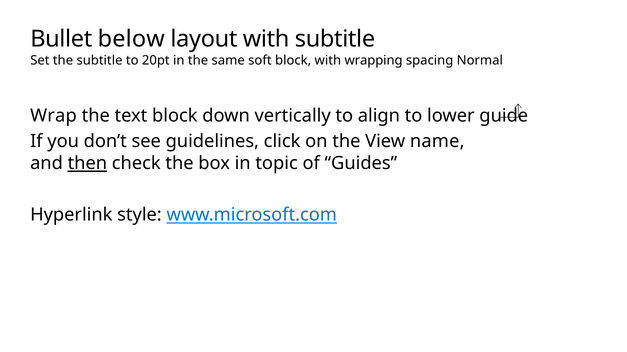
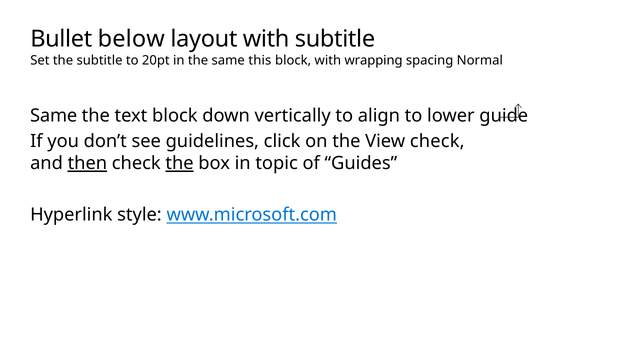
soft: soft -> this
Wrap at (53, 116): Wrap -> Same
View name: name -> check
the at (180, 164) underline: none -> present
